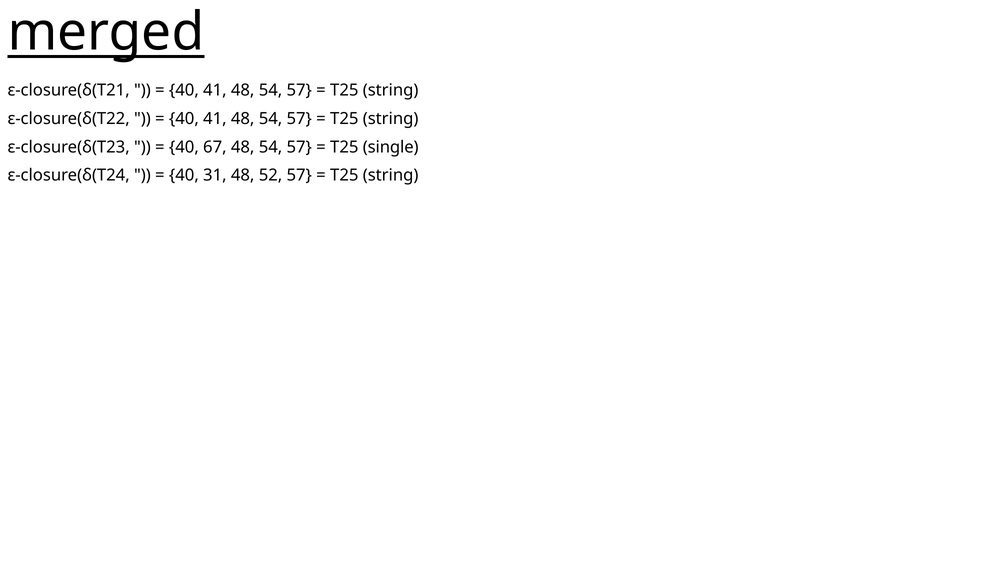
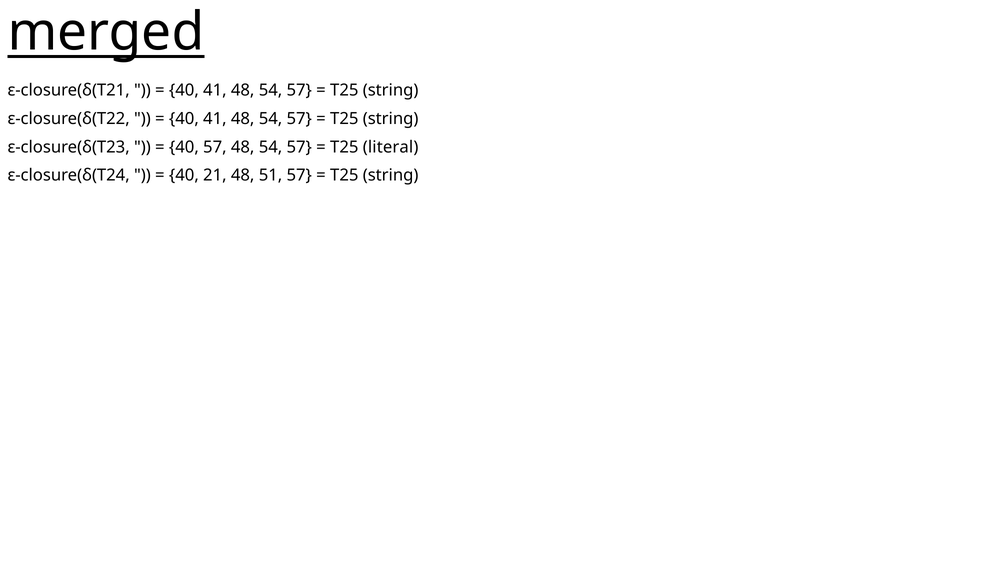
40 67: 67 -> 57
single: single -> literal
31: 31 -> 21
52: 52 -> 51
